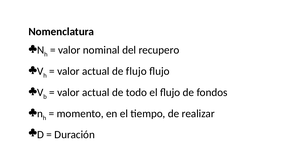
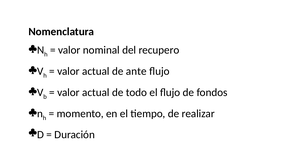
de flujo: flujo -> ante
